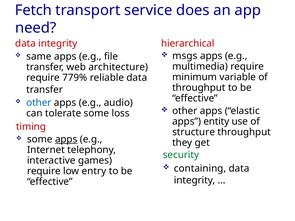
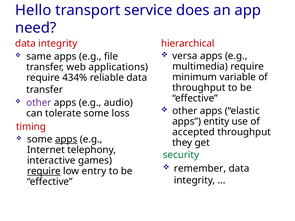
Fetch: Fetch -> Hello
msgs: msgs -> versa
architecture: architecture -> applications
779%: 779% -> 434%
other at (39, 103) colour: blue -> purple
structure: structure -> accepted
containing: containing -> remember
require at (44, 171) underline: none -> present
